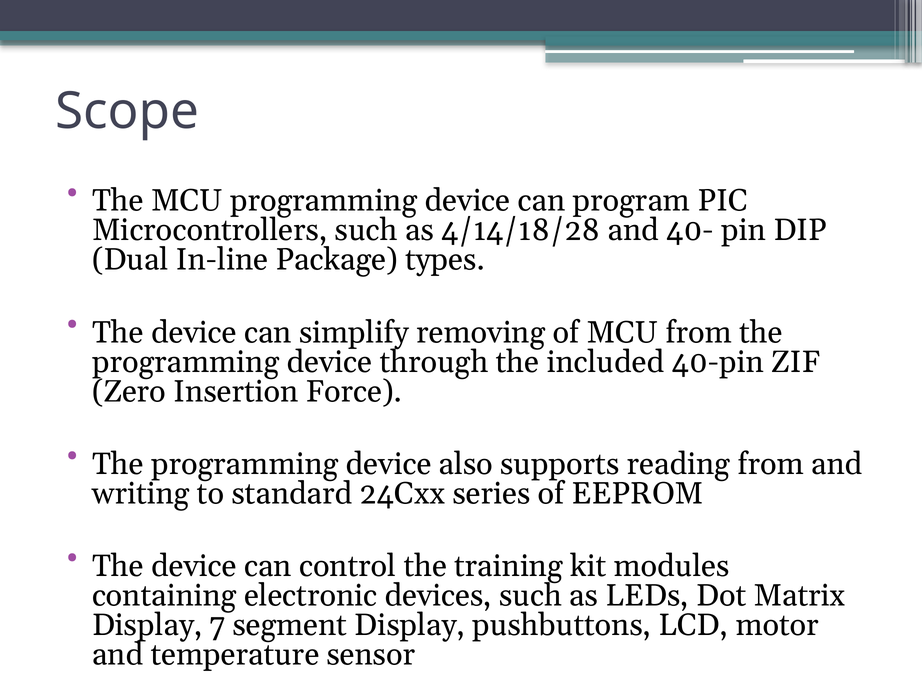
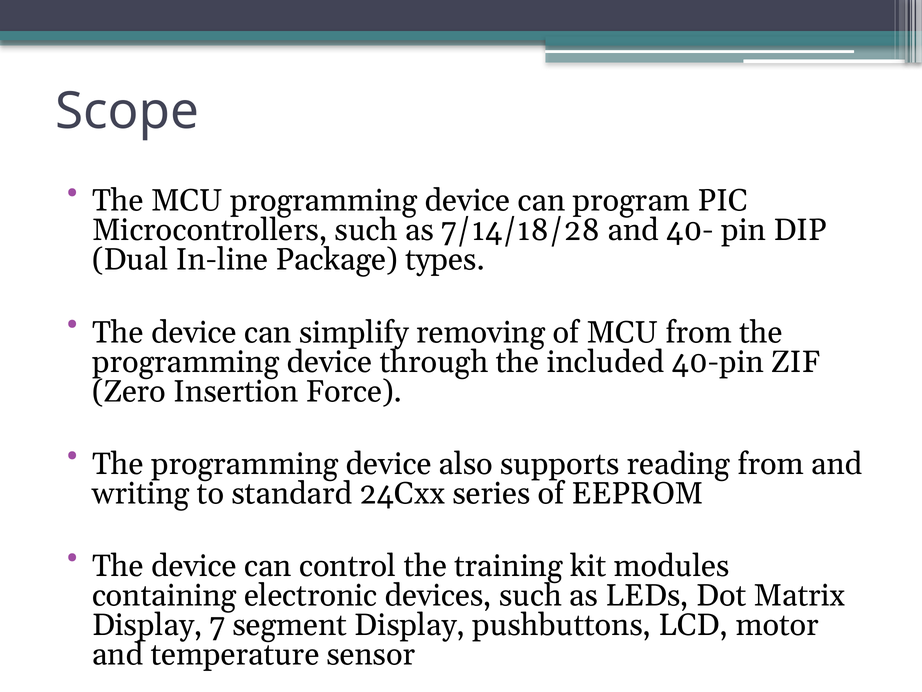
4/14/18/28: 4/14/18/28 -> 7/14/18/28
